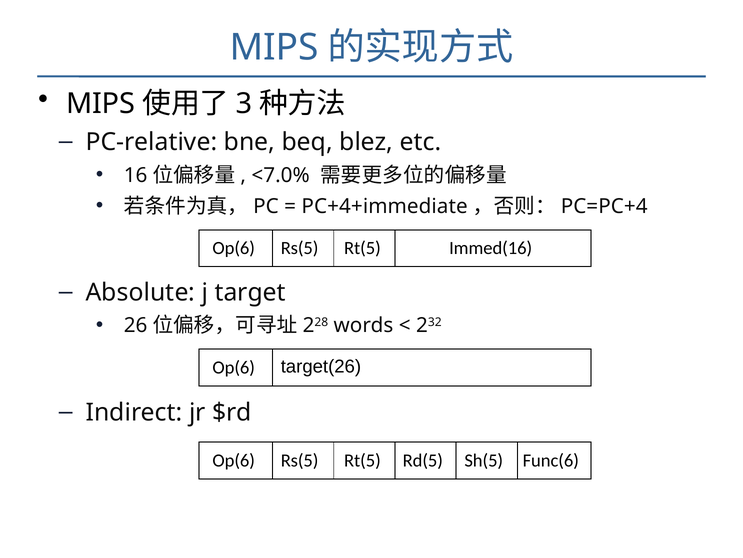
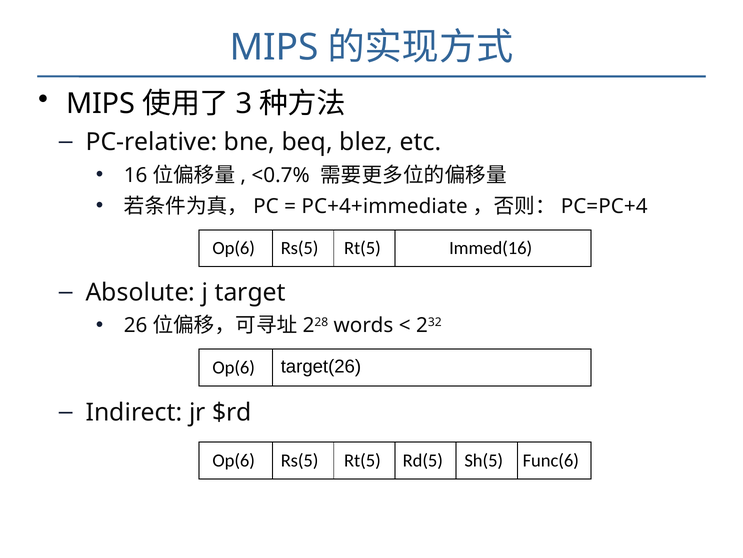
<7.0%: <7.0% -> <0.7%
